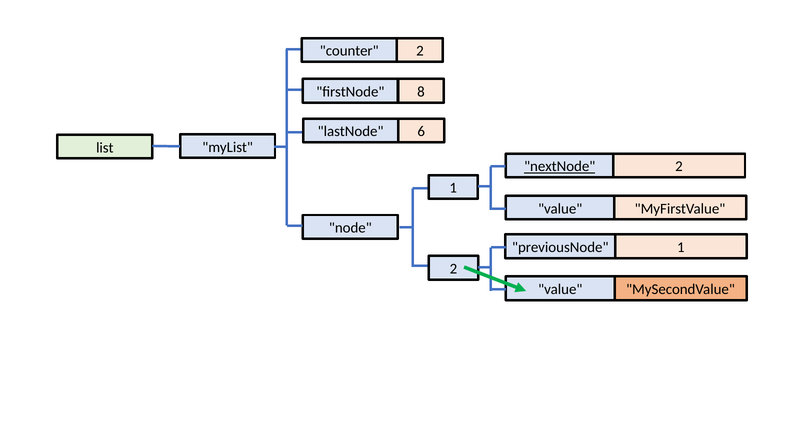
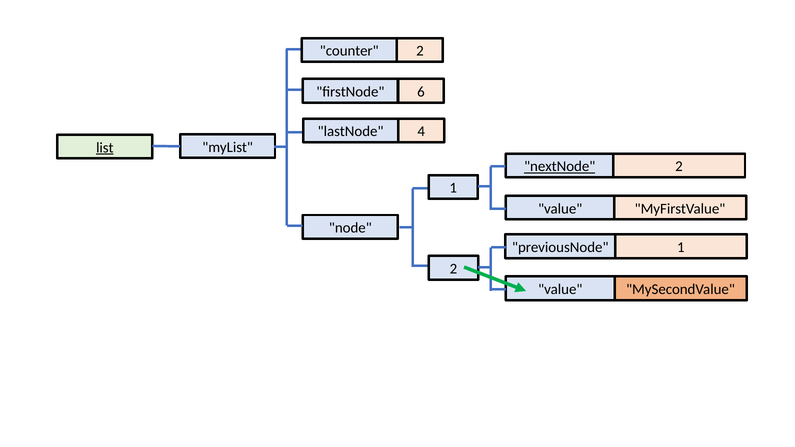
8: 8 -> 6
6: 6 -> 4
list underline: none -> present
